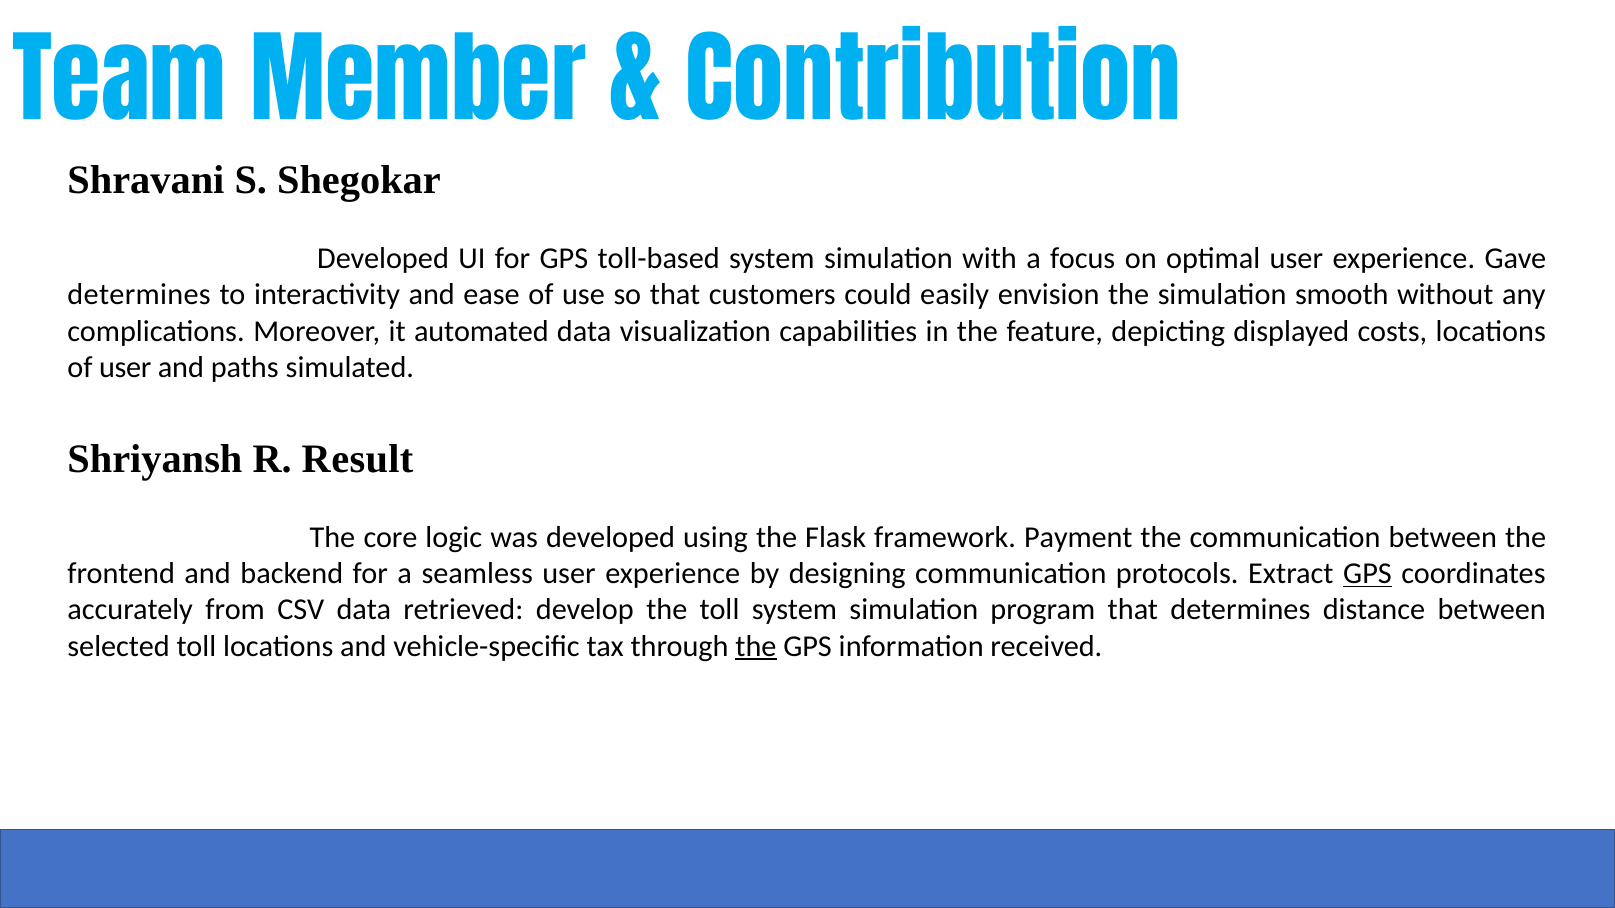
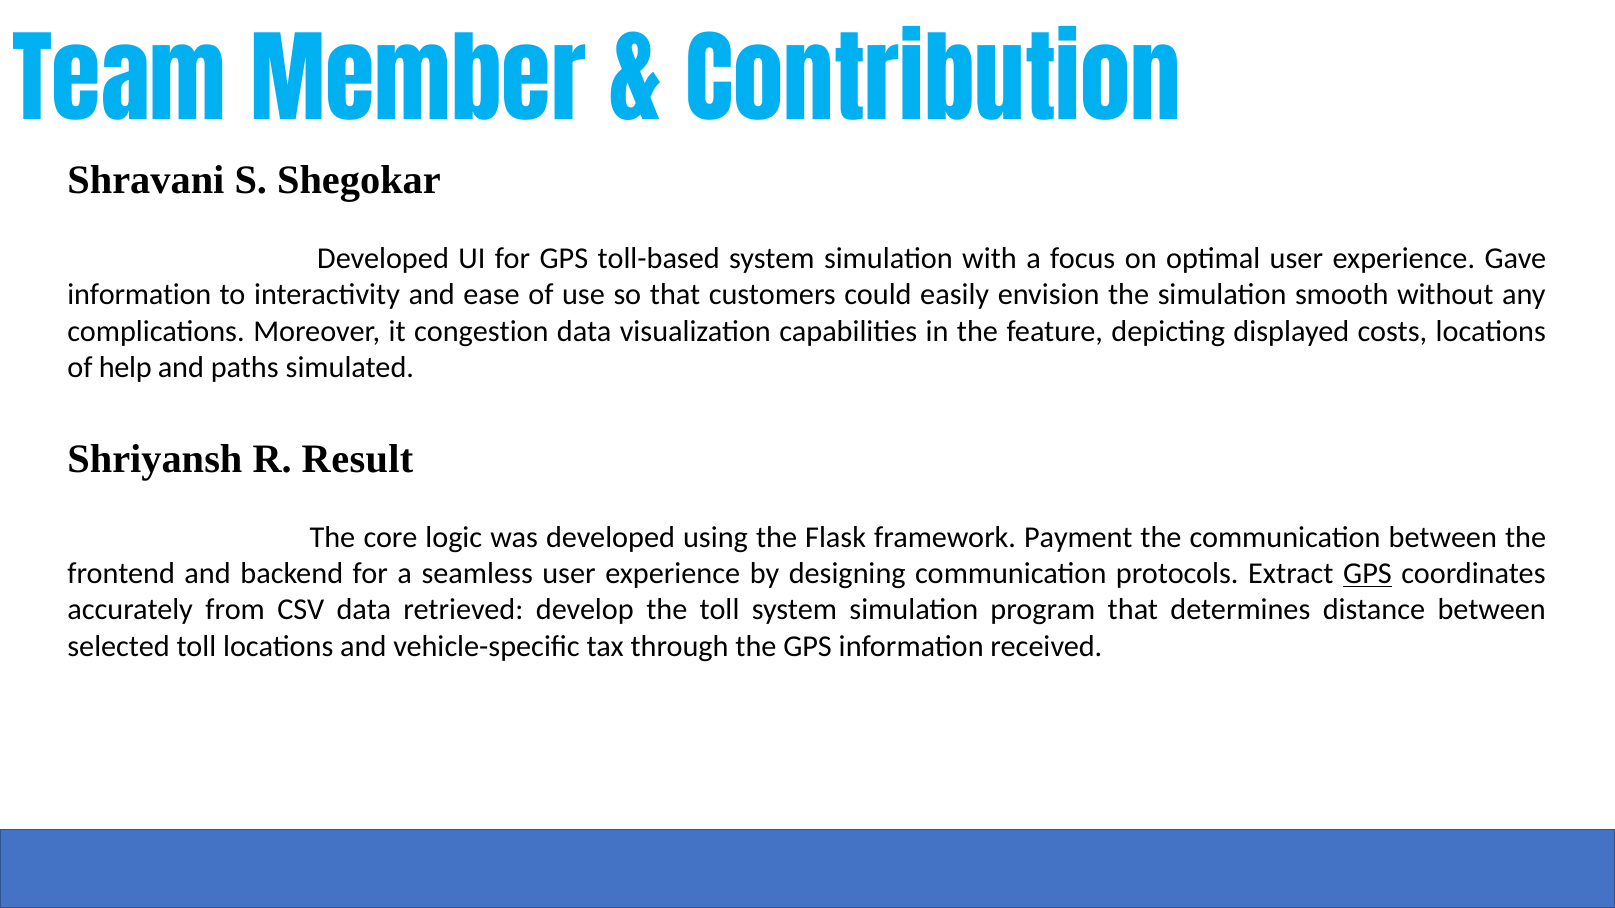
determines at (139, 295): determines -> information
automated: automated -> congestion
of user: user -> help
the at (756, 646) underline: present -> none
